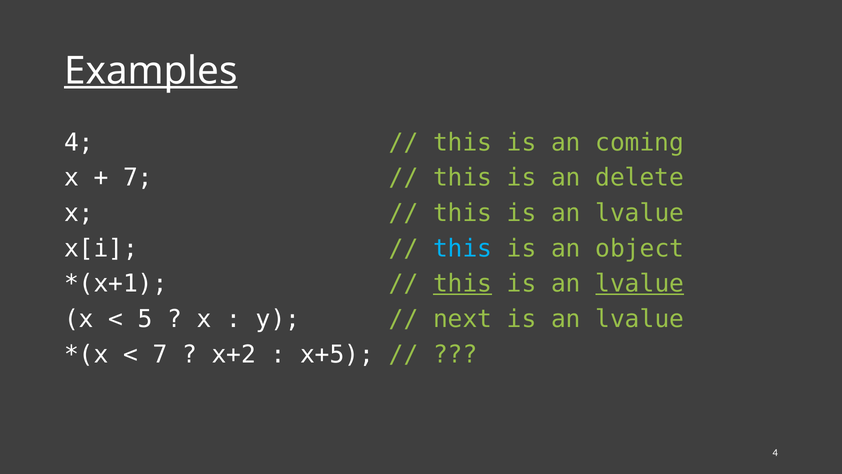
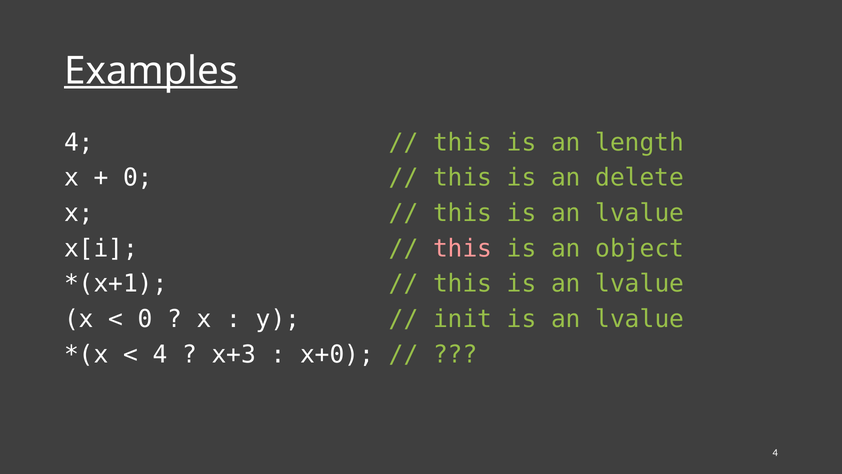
coming: coming -> length
7 at (138, 178): 7 -> 0
this at (463, 248) colour: light blue -> pink
this at (463, 284) underline: present -> none
lvalue at (640, 284) underline: present -> none
5 at (145, 319): 5 -> 0
next: next -> init
7 at (160, 354): 7 -> 4
x+2: x+2 -> x+3
x+5: x+5 -> x+0
